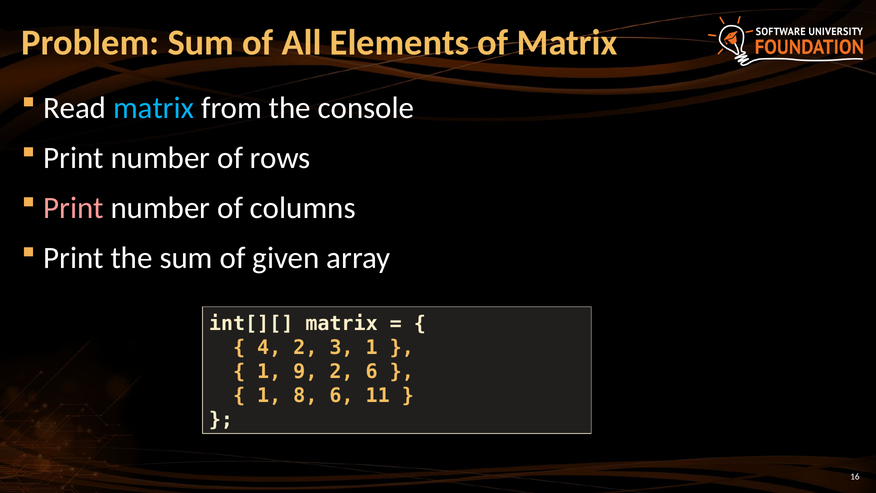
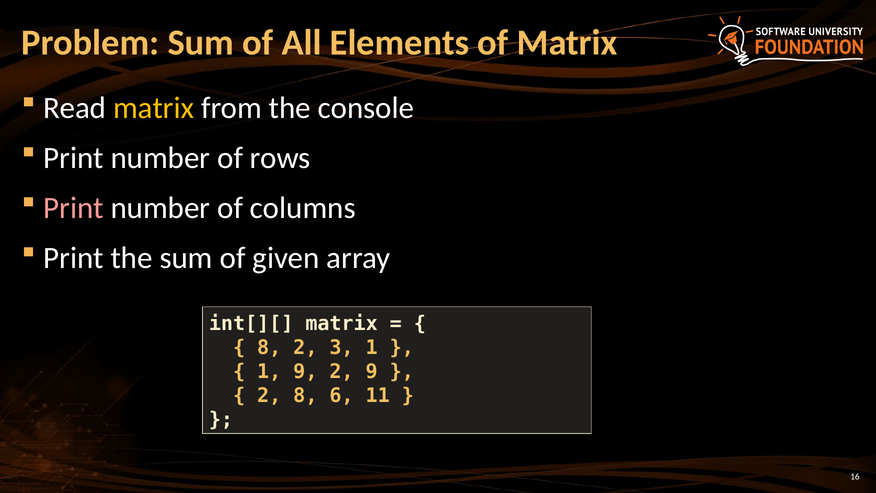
matrix at (154, 108) colour: light blue -> yellow
4 at (269, 347): 4 -> 8
2 6: 6 -> 9
1 at (269, 396): 1 -> 2
